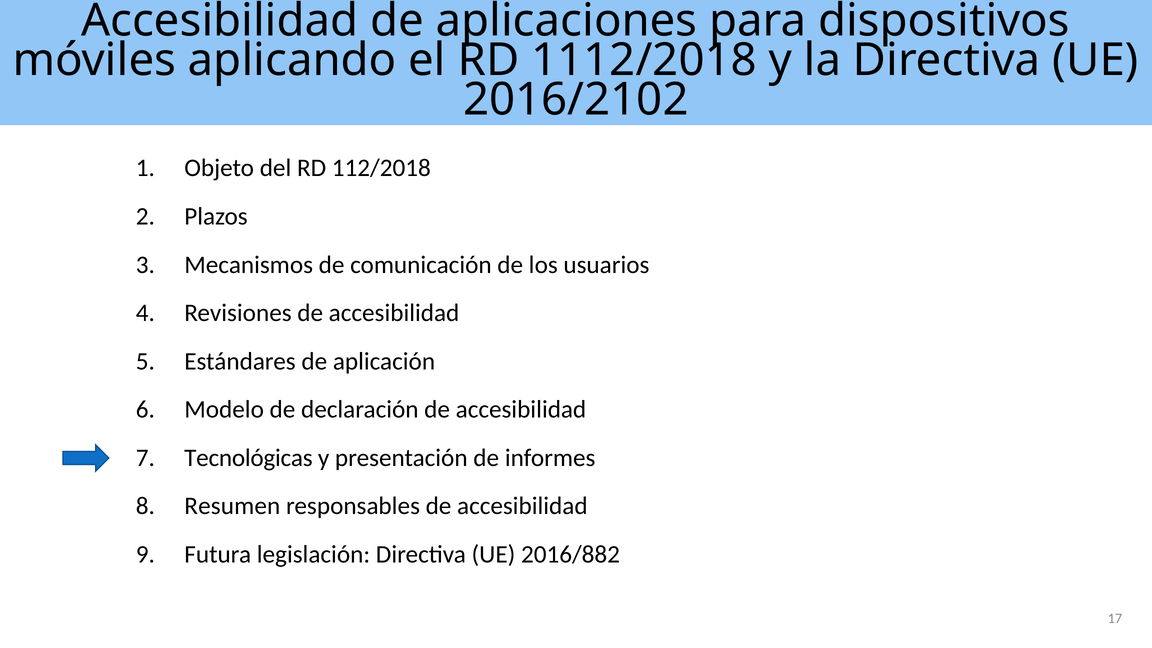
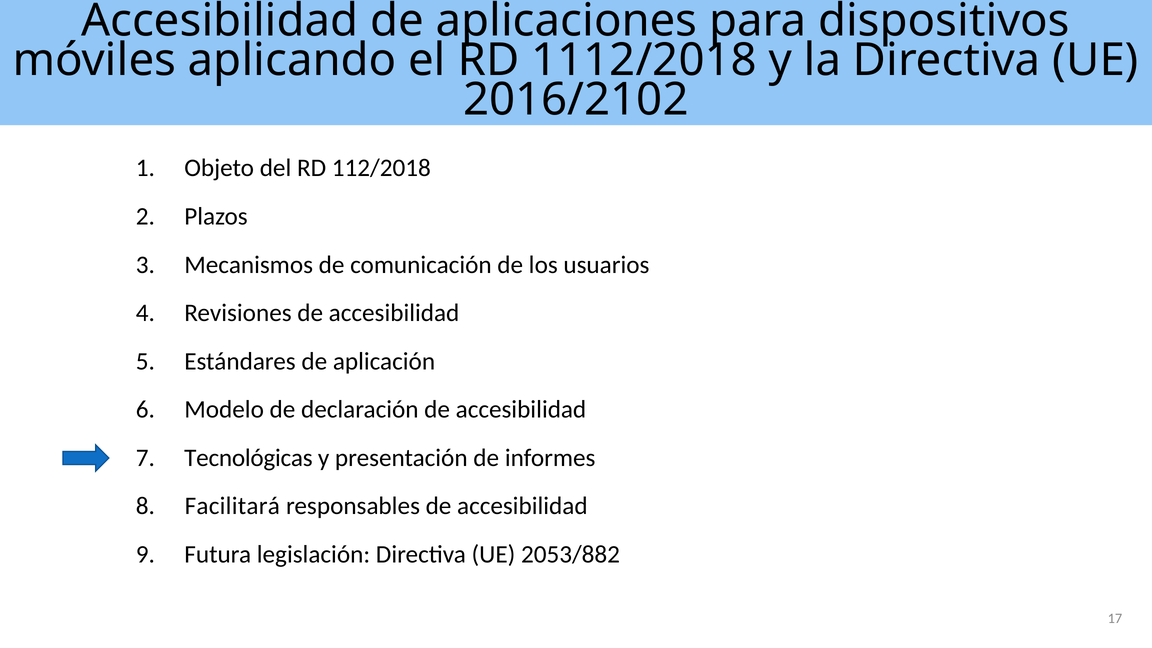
Resumen: Resumen -> Facilitará
2016/882: 2016/882 -> 2053/882
